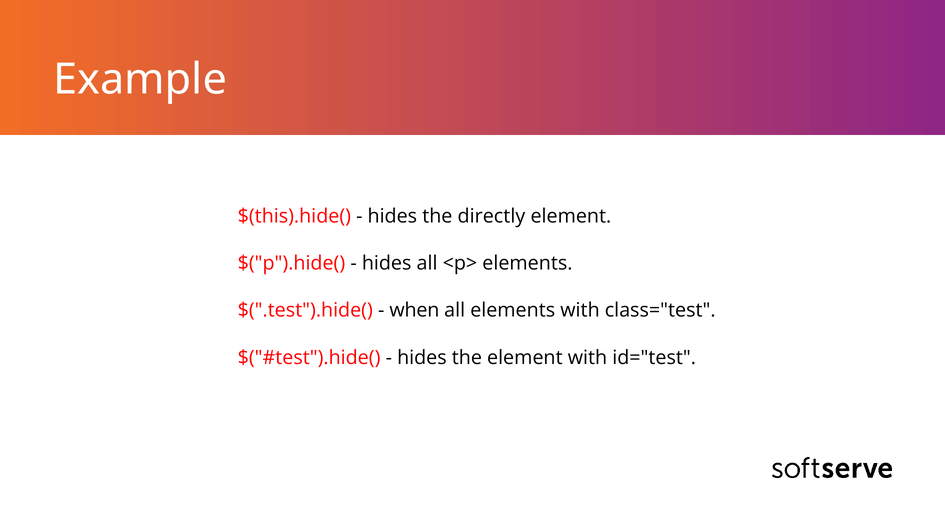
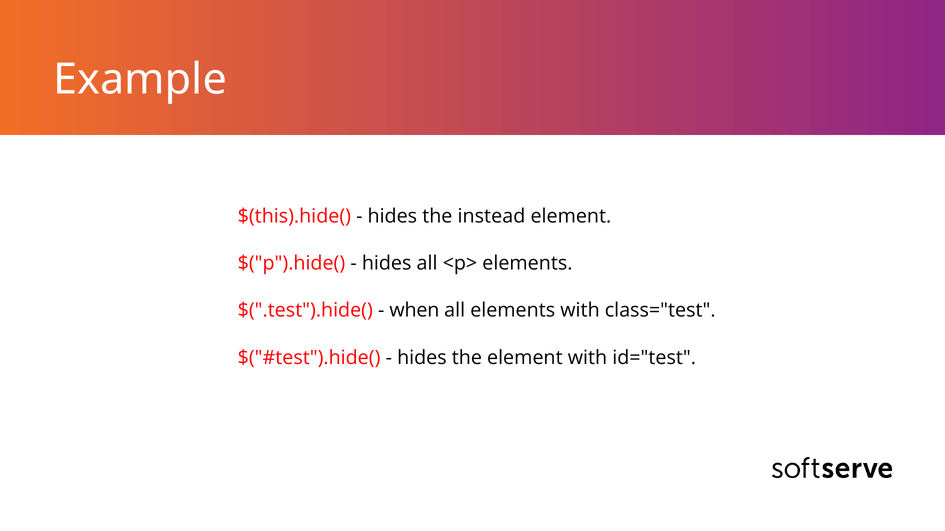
directly: directly -> instead
